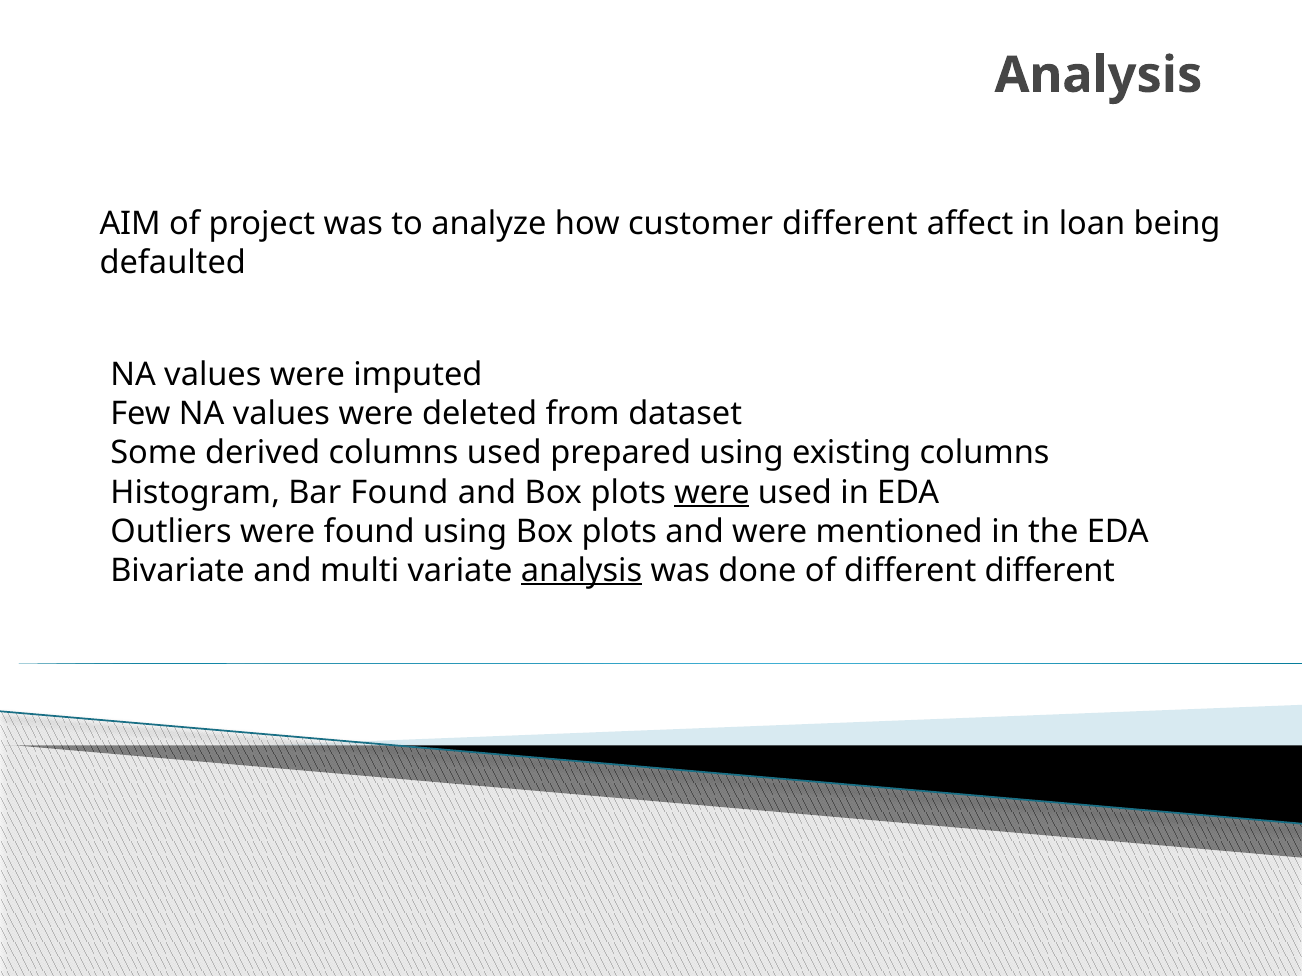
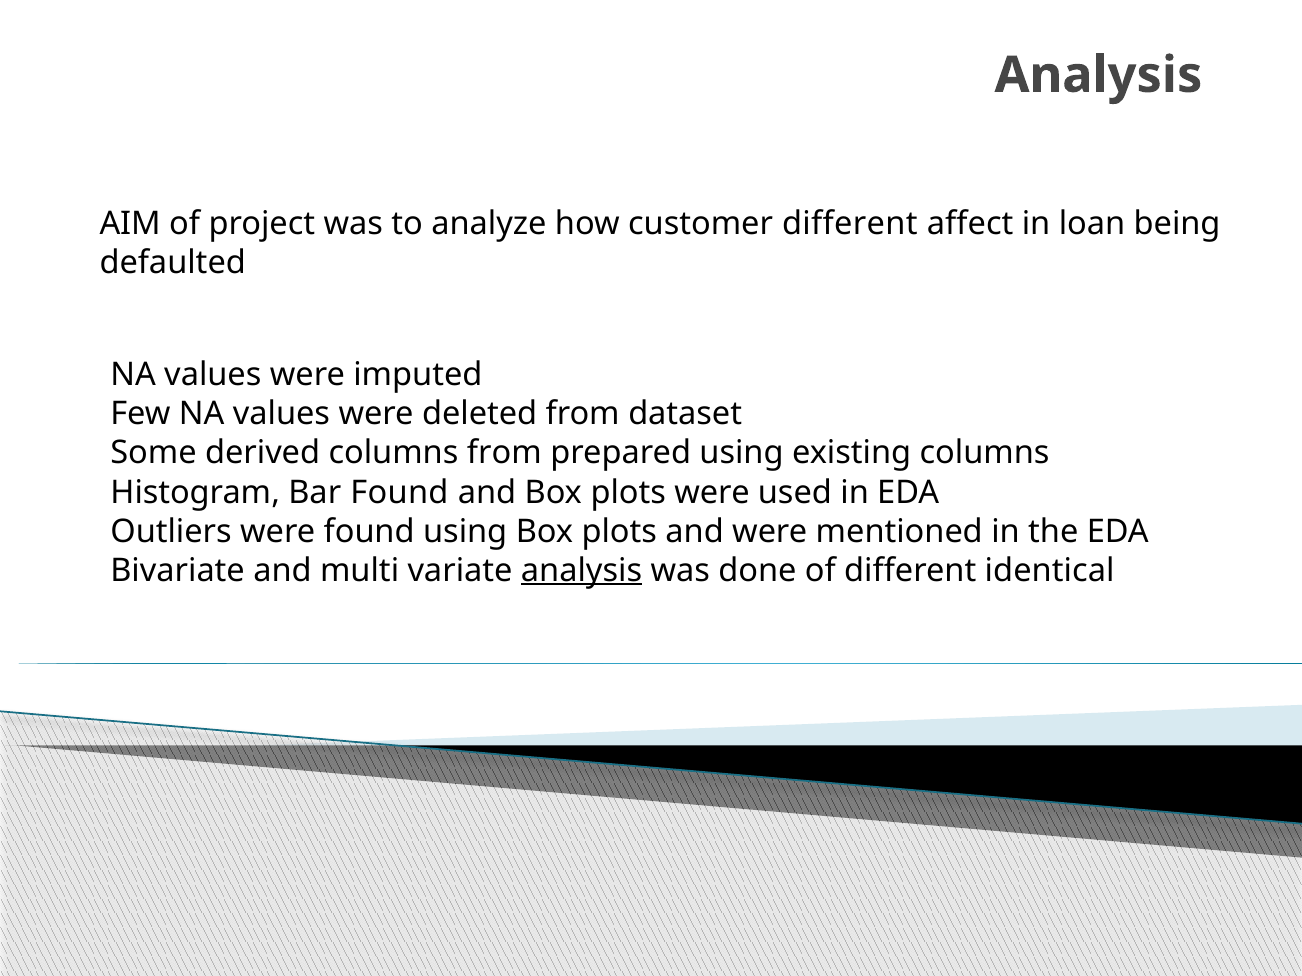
columns used: used -> from
were at (712, 493) underline: present -> none
different different: different -> identical
